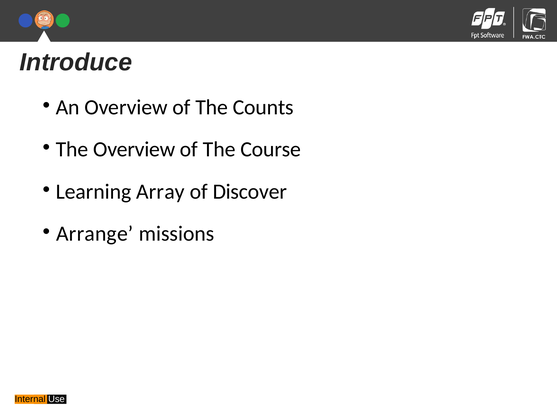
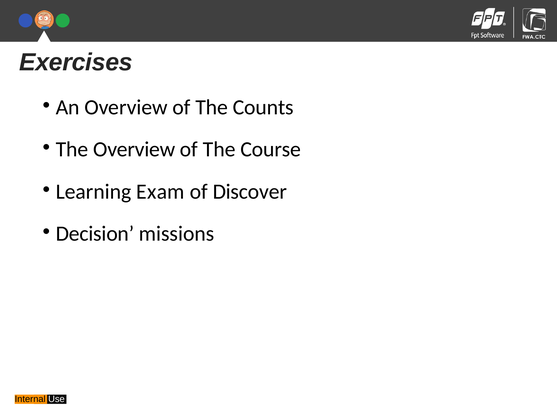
Introduce: Introduce -> Exercises
Array: Array -> Exam
Arrange: Arrange -> Decision
